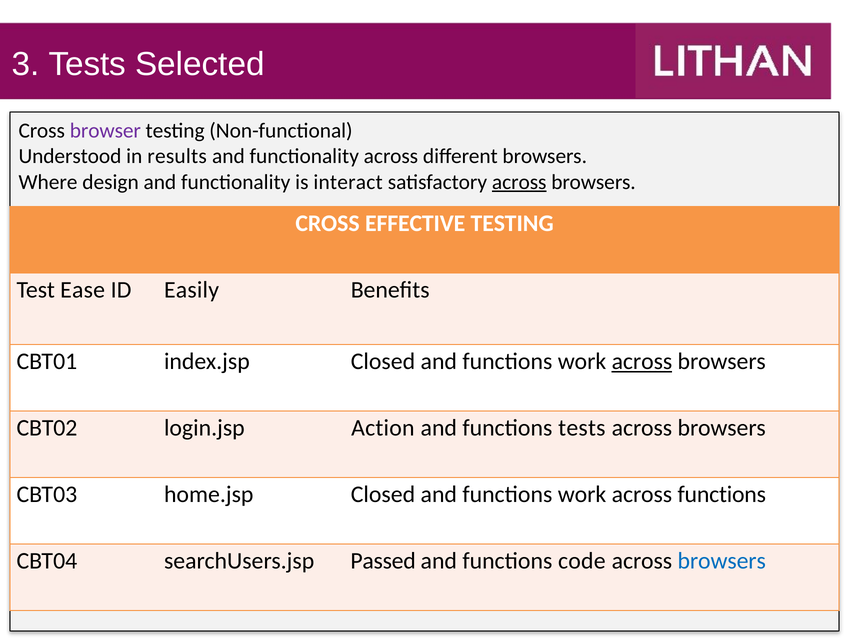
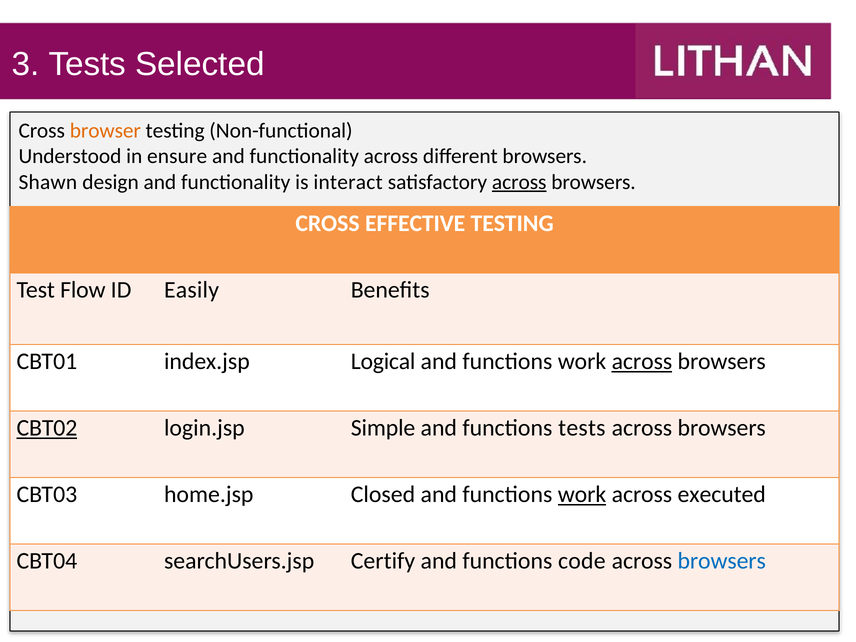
browser colour: purple -> orange
results: results -> ensure
Where: Where -> Shawn
Ease: Ease -> Flow
index.jsp Closed: Closed -> Logical
CBT02 underline: none -> present
Action: Action -> Simple
work at (582, 495) underline: none -> present
across functions: functions -> executed
Passed: Passed -> Certify
